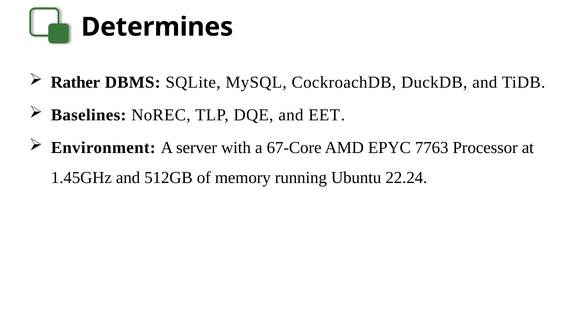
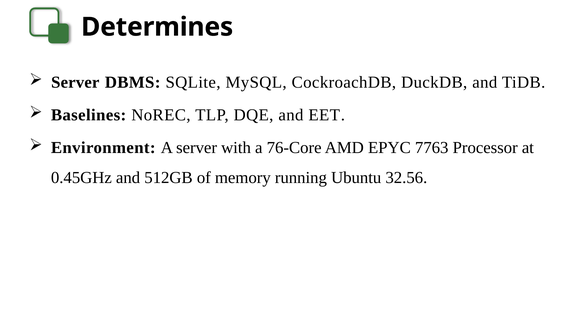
Rather at (75, 82): Rather -> Server
67-Core: 67-Core -> 76-Core
1.45GHz: 1.45GHz -> 0.45GHz
22.24: 22.24 -> 32.56
